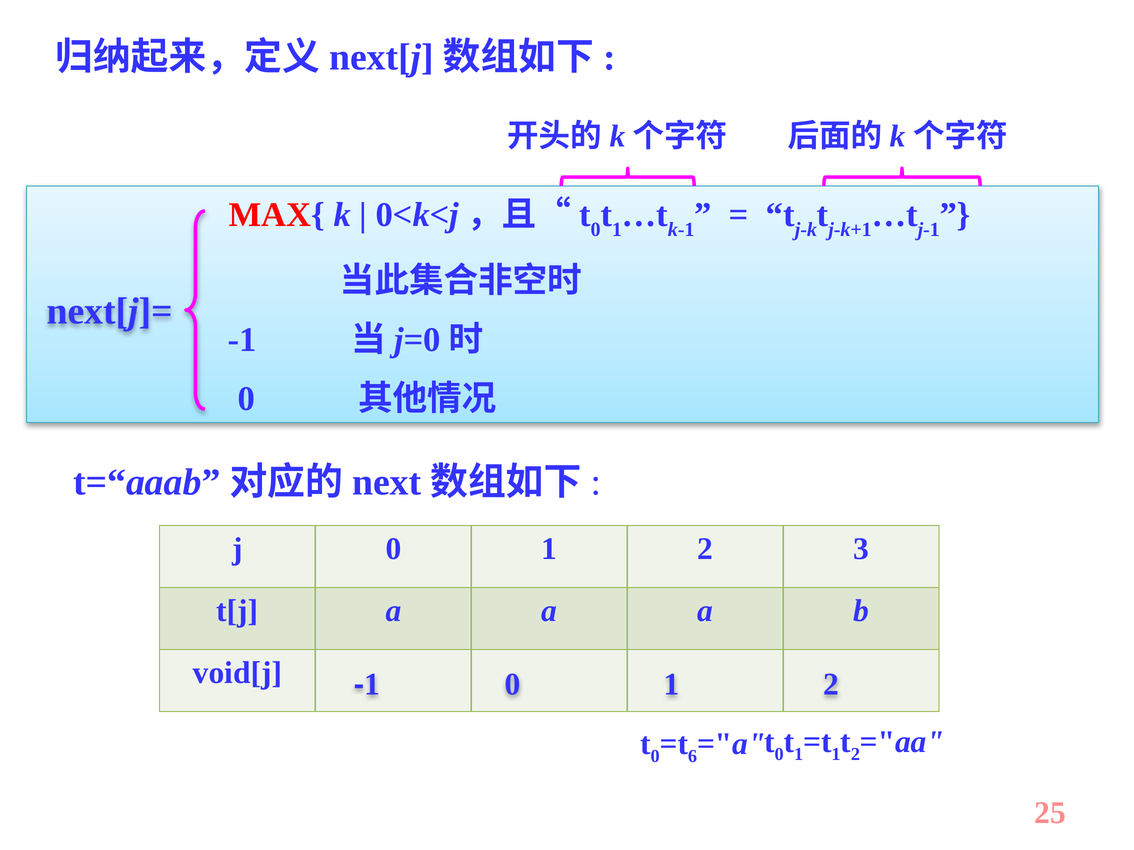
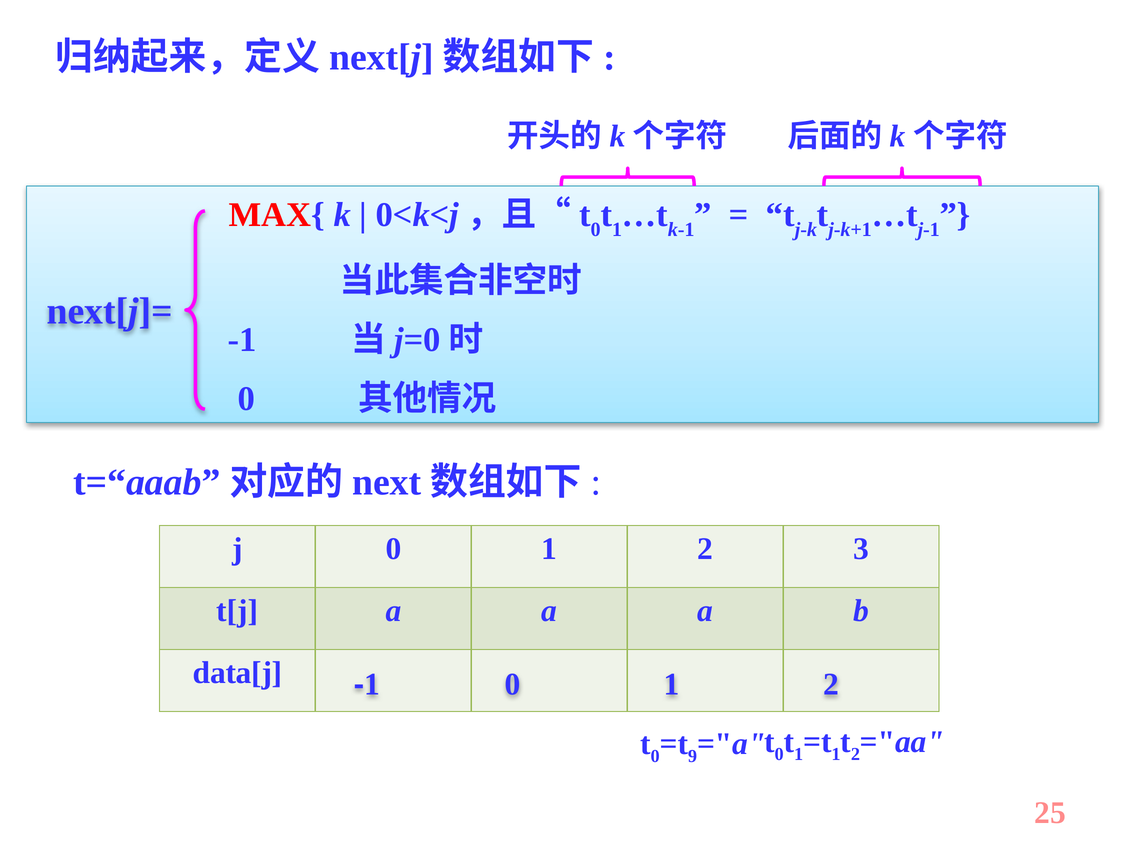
void[j: void[j -> data[j
6: 6 -> 9
